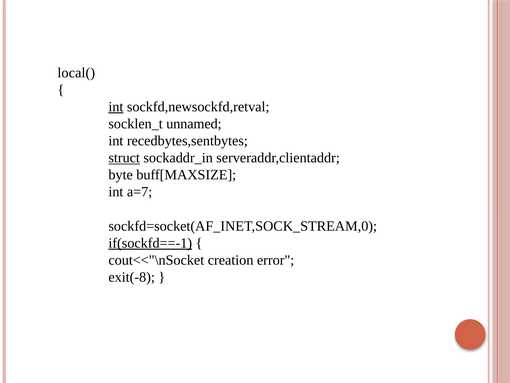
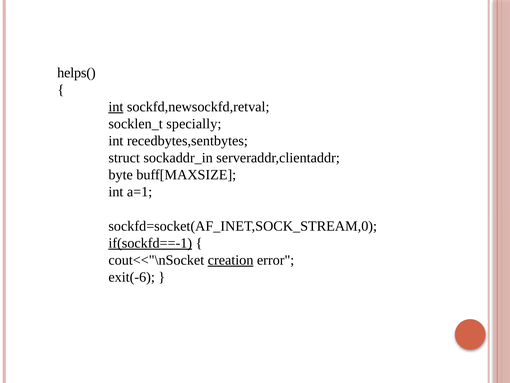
local(: local( -> helps(
unnamed: unnamed -> specially
struct underline: present -> none
a=7: a=7 -> a=1
creation underline: none -> present
exit(-8: exit(-8 -> exit(-6
